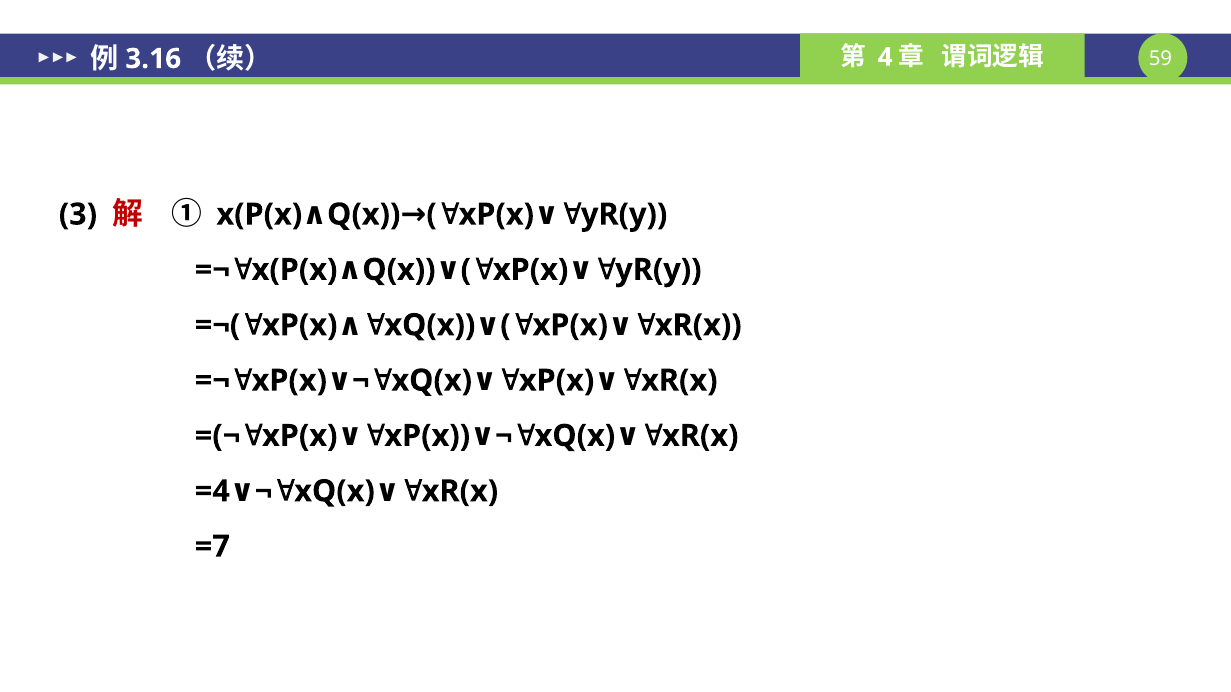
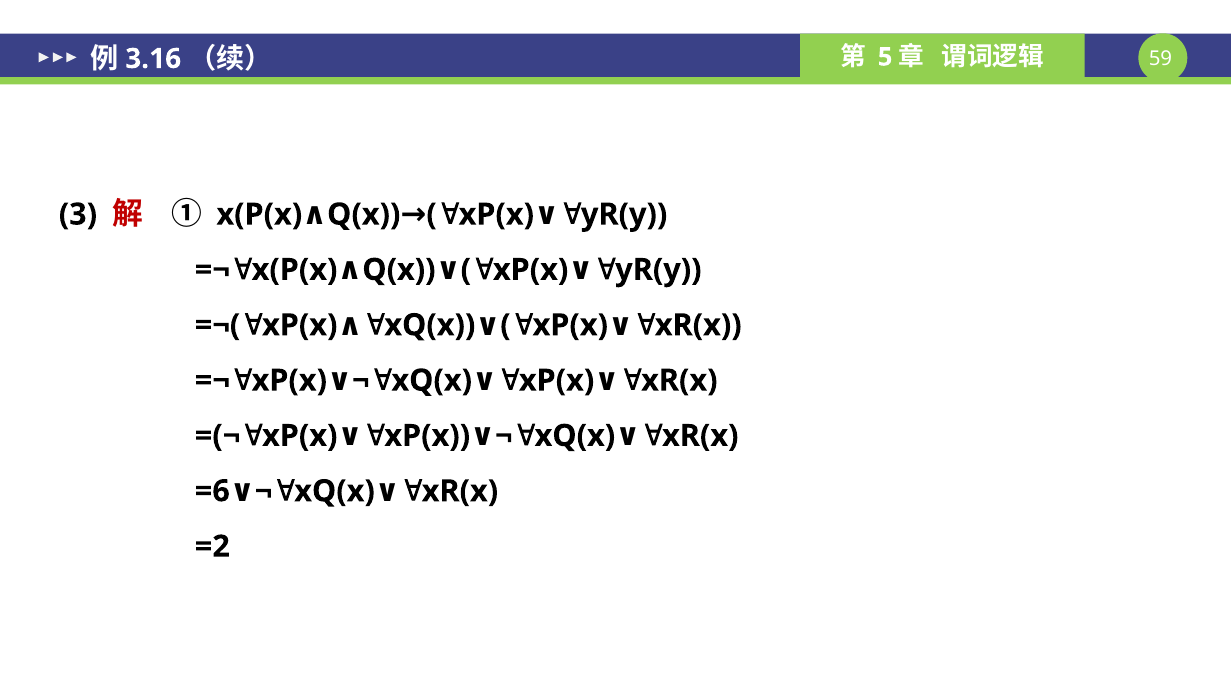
4: 4 -> 5
=4: =4 -> =6
=7: =7 -> =2
